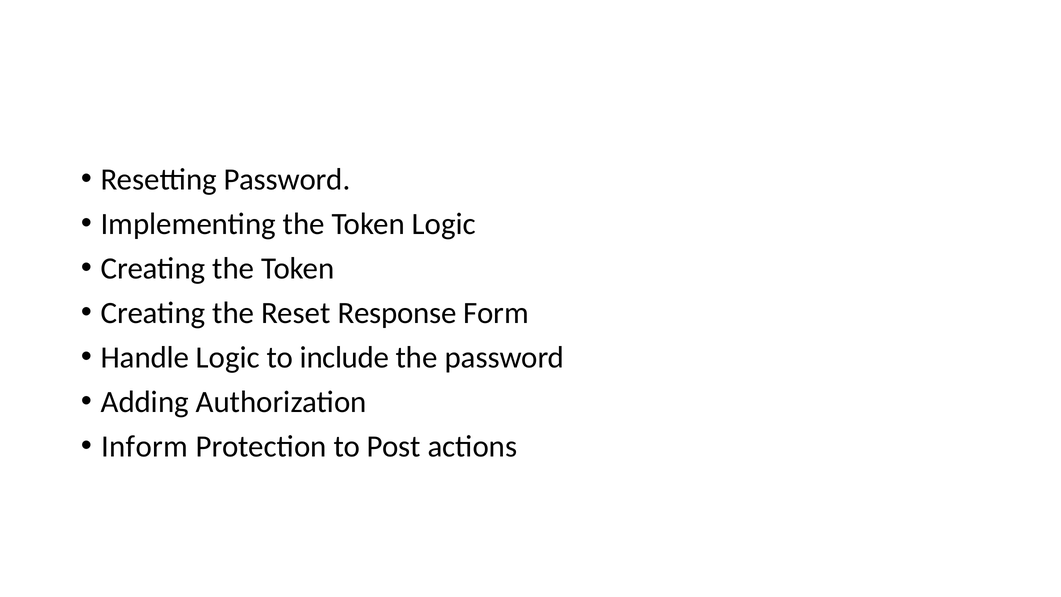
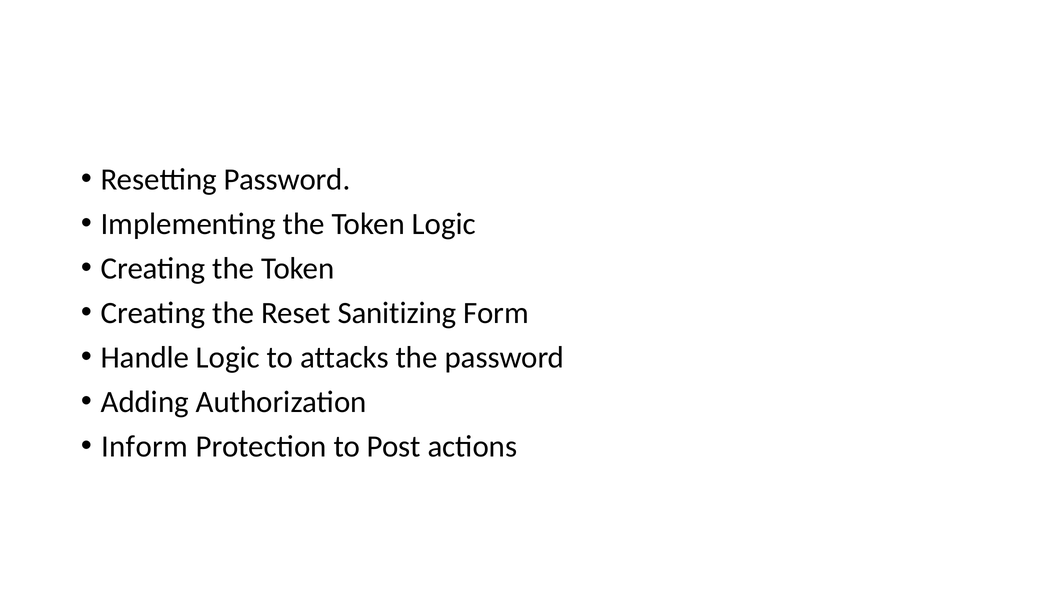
Response: Response -> Sanitizing
include: include -> attacks
